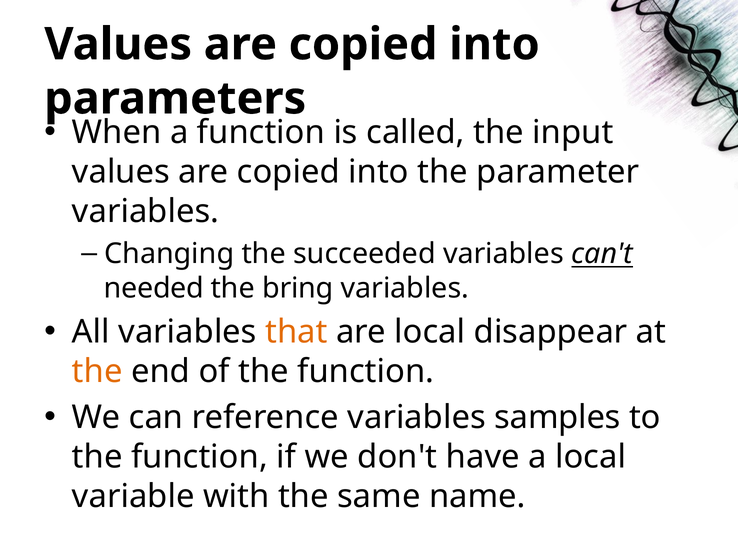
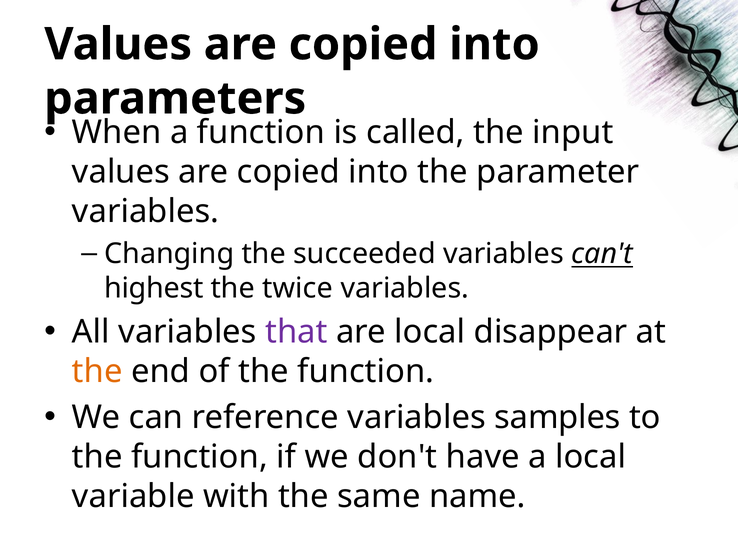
needed: needed -> highest
bring: bring -> twice
that colour: orange -> purple
